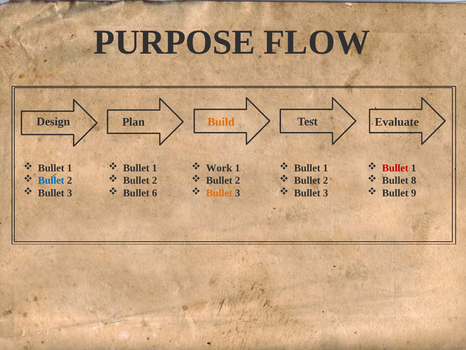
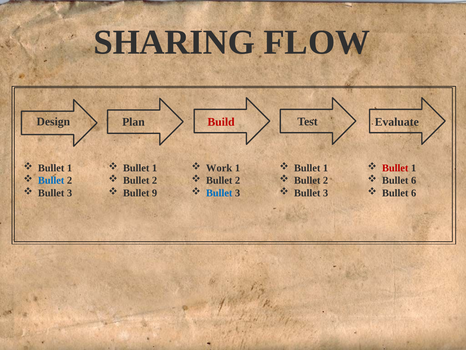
PURPOSE: PURPOSE -> SHARING
Build colour: orange -> red
8 at (414, 180): 8 -> 6
6: 6 -> 9
Bullet at (219, 193) colour: orange -> blue
9 at (414, 193): 9 -> 6
